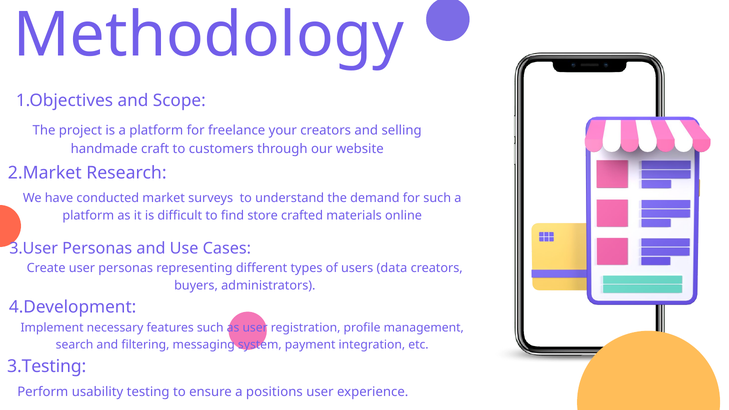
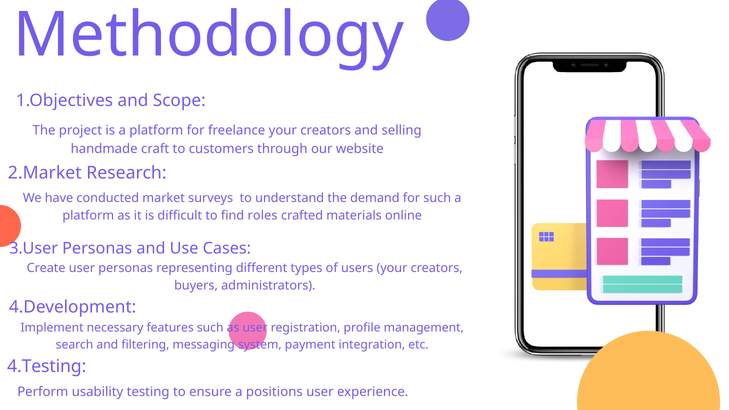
store: store -> roles
users data: data -> your
3.Testing: 3.Testing -> 4.Testing
